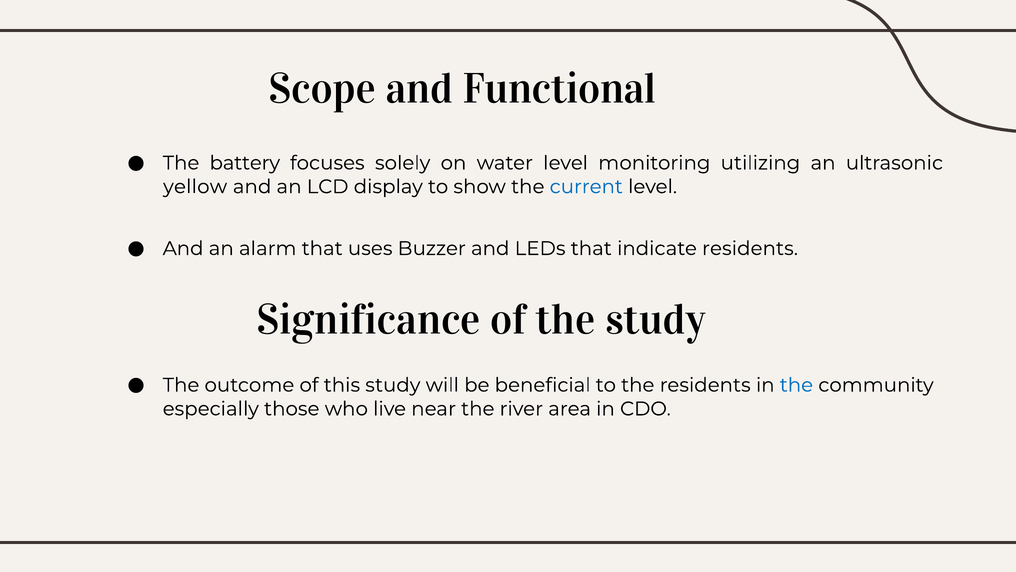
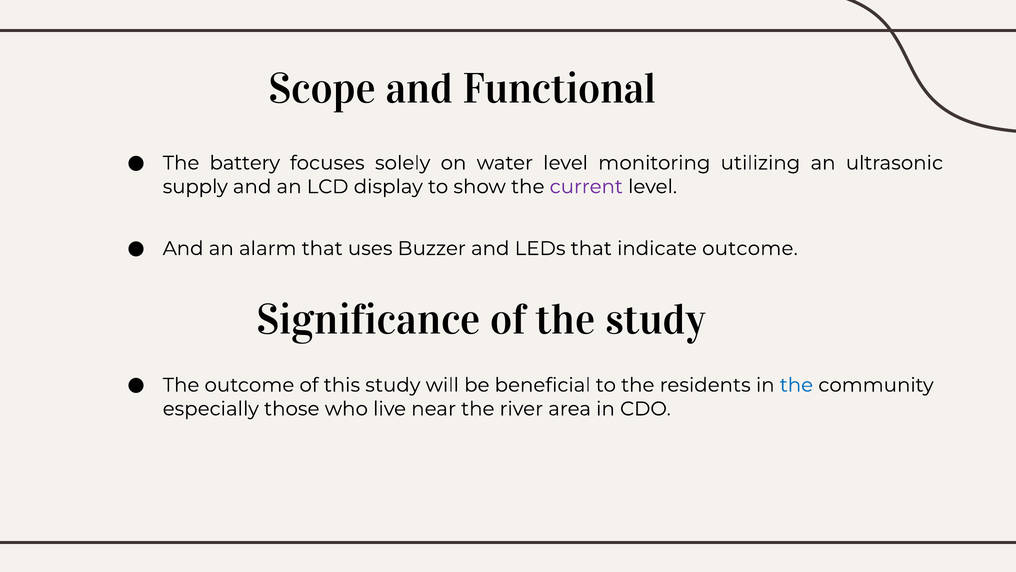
yellow: yellow -> supply
current colour: blue -> purple
indicate residents: residents -> outcome
